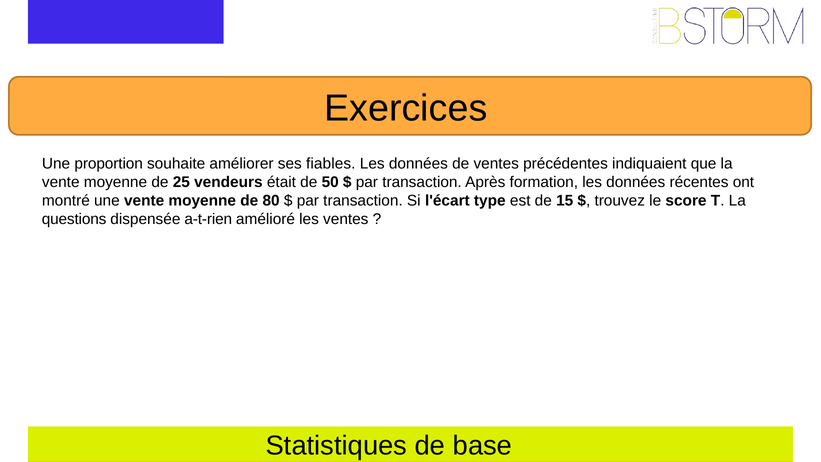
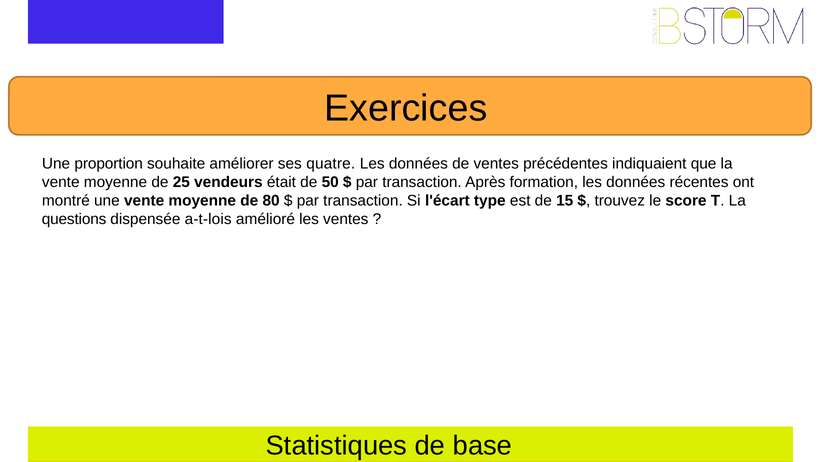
fiables: fiables -> quatre
a-t-rien: a-t-rien -> a-t-lois
